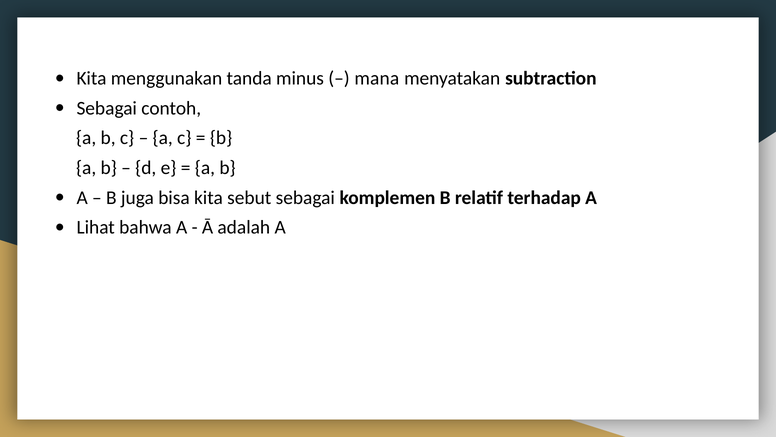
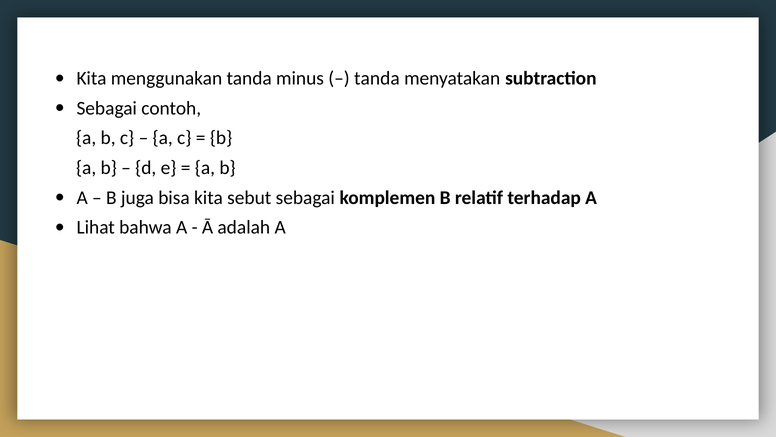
mana at (377, 78): mana -> tanda
